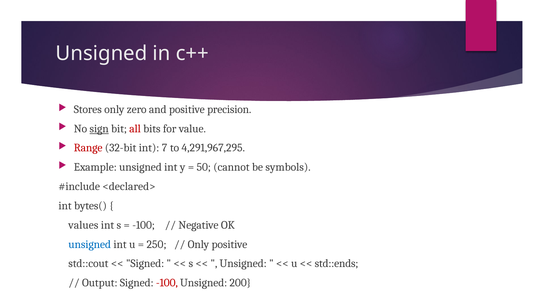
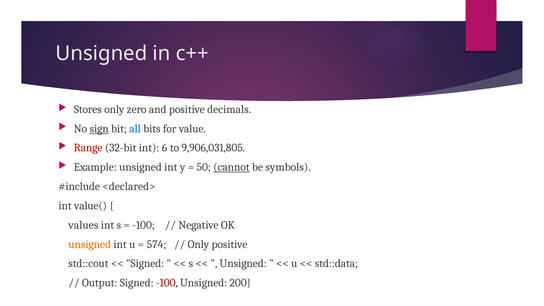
precision: precision -> decimals
all colour: red -> blue
7: 7 -> 6
4,291,967,295: 4,291,967,295 -> 9,906,031,805
cannot underline: none -> present
bytes(: bytes( -> value(
unsigned at (90, 244) colour: blue -> orange
250: 250 -> 574
std::ends: std::ends -> std::data
